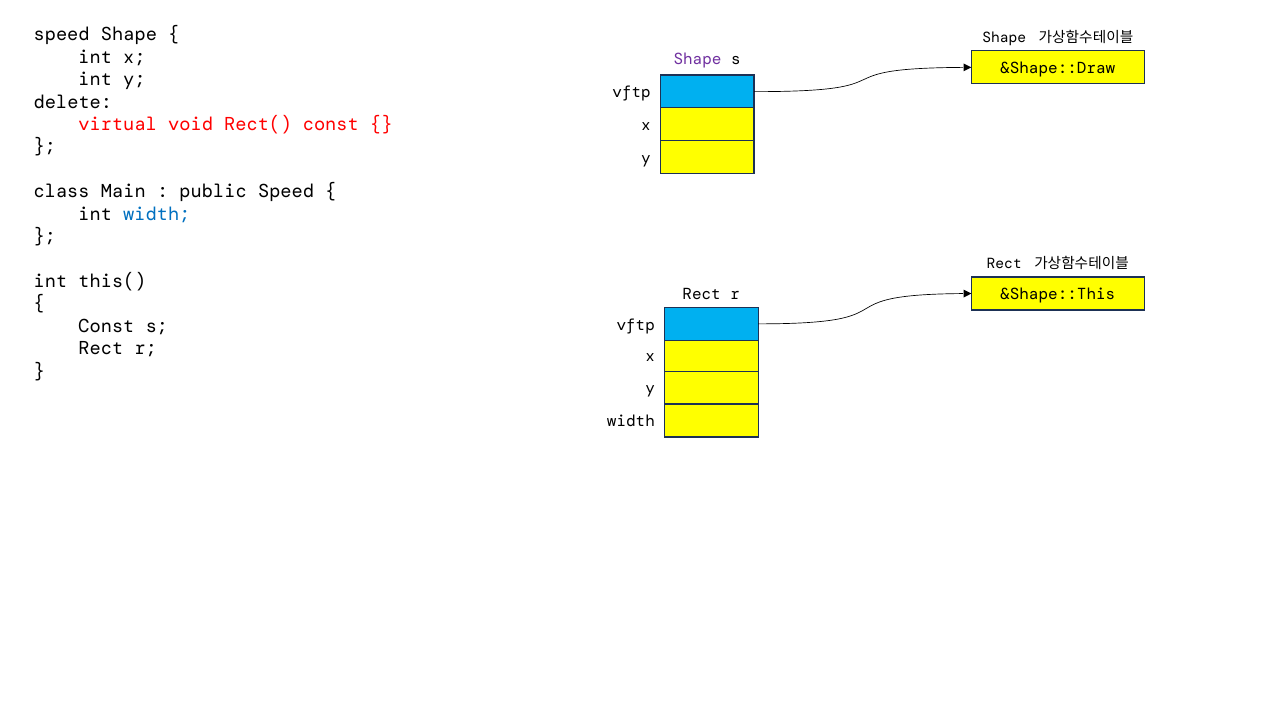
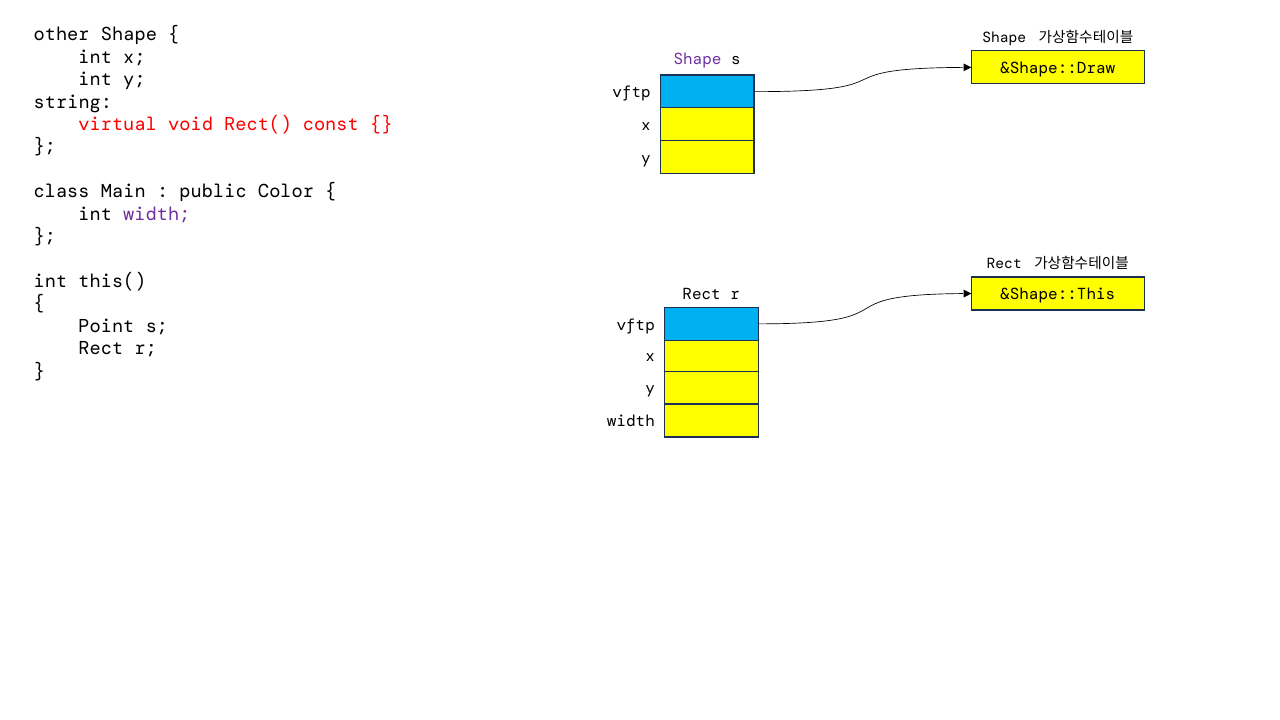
speed at (62, 35): speed -> other
delete: delete -> string
public Speed: Speed -> Color
width at (157, 214) colour: blue -> purple
Const at (106, 326): Const -> Point
